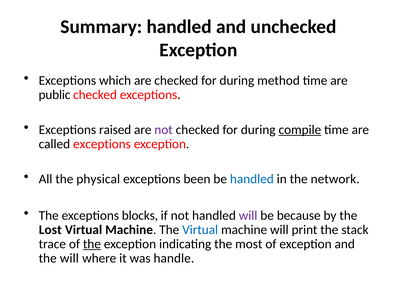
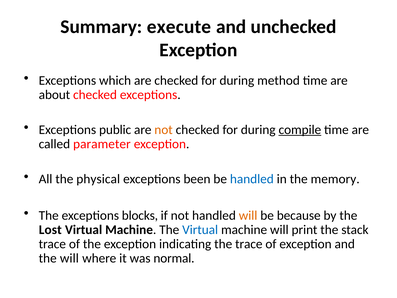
Summary handled: handled -> execute
public: public -> about
raised: raised -> public
not at (164, 130) colour: purple -> orange
called exceptions: exceptions -> parameter
network: network -> memory
will at (248, 215) colour: purple -> orange
the at (92, 244) underline: present -> none
the most: most -> trace
handle: handle -> normal
